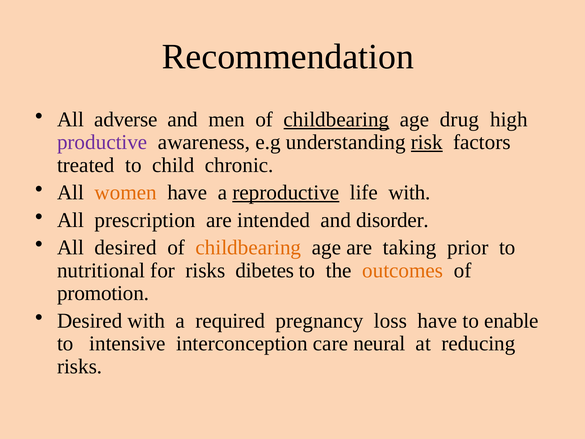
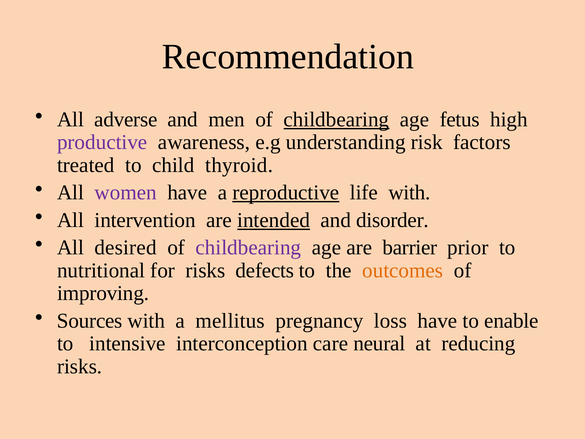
drug: drug -> fetus
risk underline: present -> none
chronic: chronic -> thyroid
women colour: orange -> purple
prescription: prescription -> intervention
intended underline: none -> present
childbearing at (248, 247) colour: orange -> purple
taking: taking -> barrier
dibetes: dibetes -> defects
promotion: promotion -> improving
Desired at (90, 321): Desired -> Sources
required: required -> mellitus
